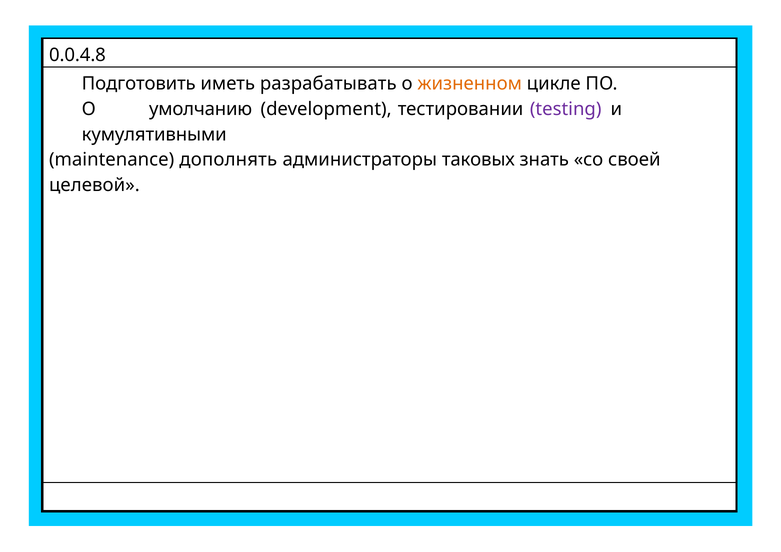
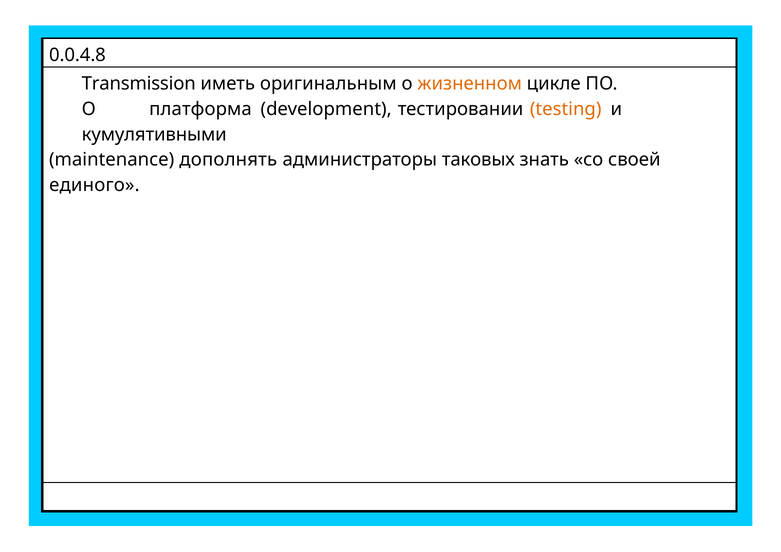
Подготовить: Подготовить -> Transmission
разрабатывать: разрабатывать -> оригинальным
умолчанию: умолчанию -> платформа
testing colour: purple -> orange
целевой: целевой -> единого
